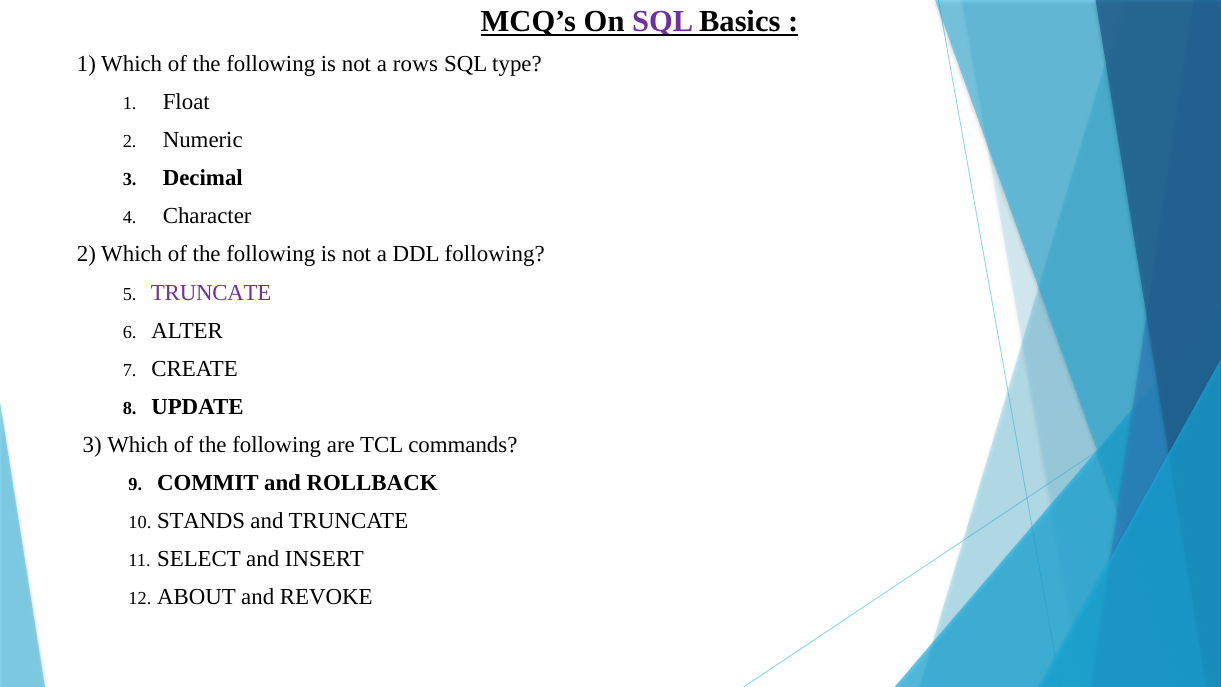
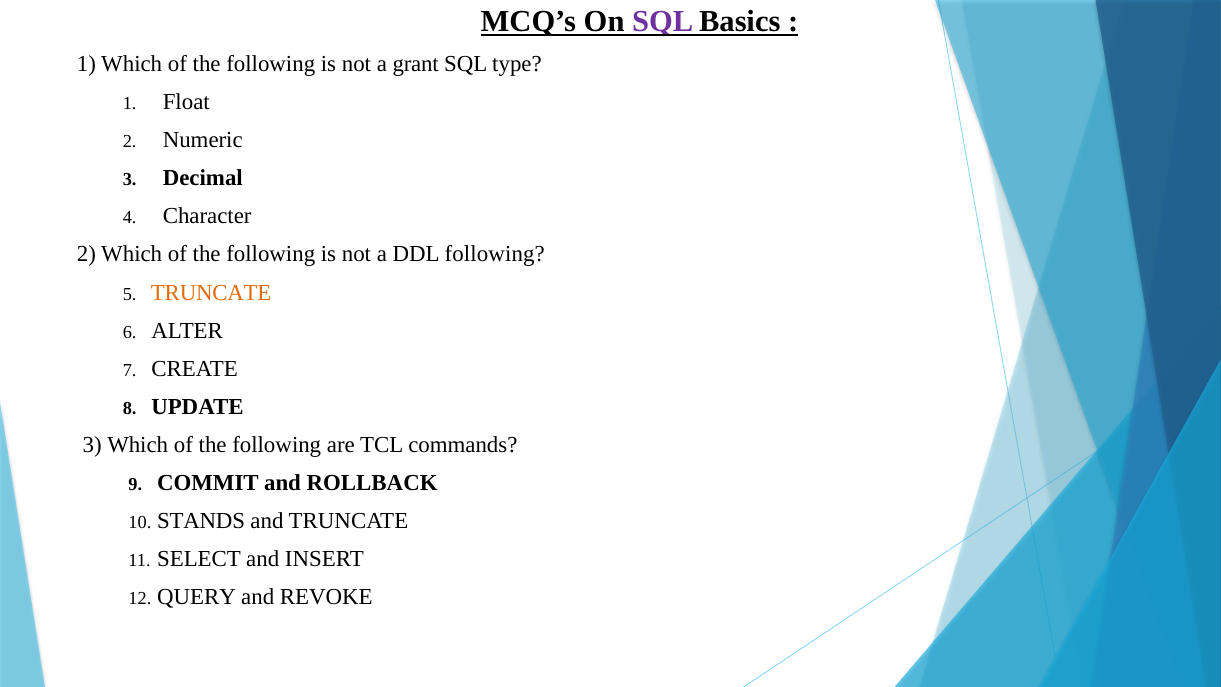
rows: rows -> grant
TRUNCATE at (211, 292) colour: purple -> orange
ABOUT: ABOUT -> QUERY
